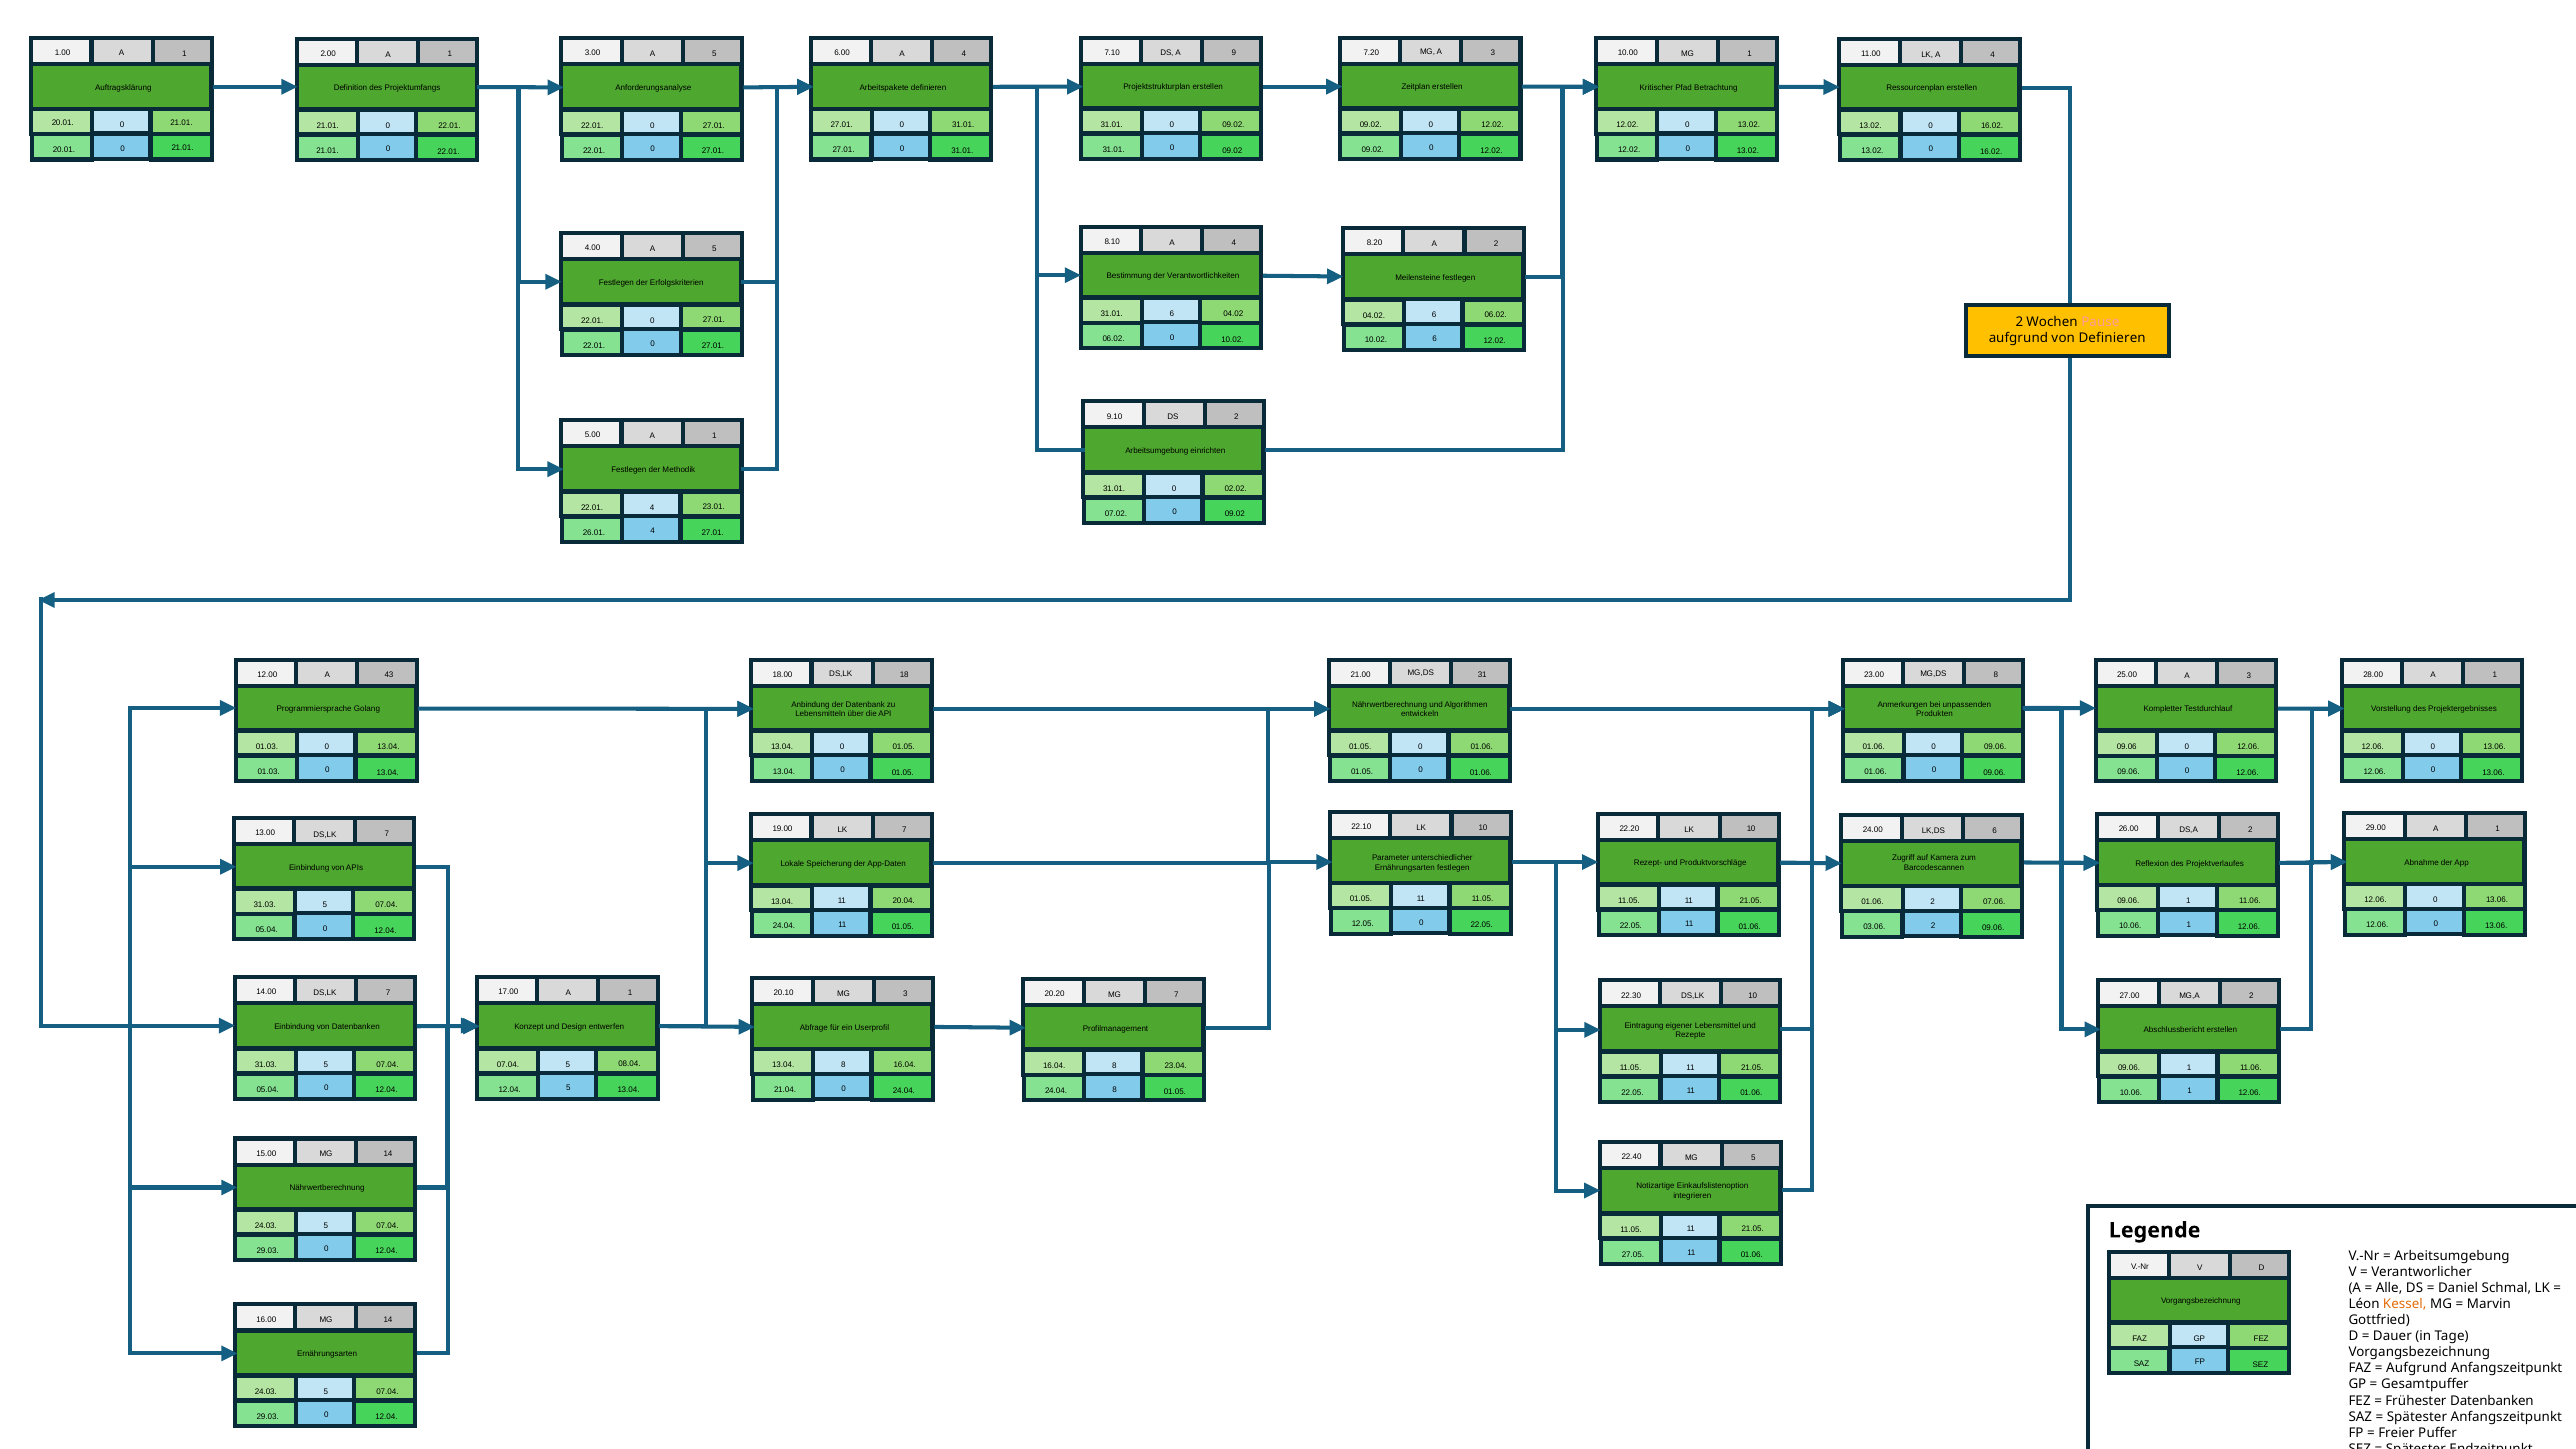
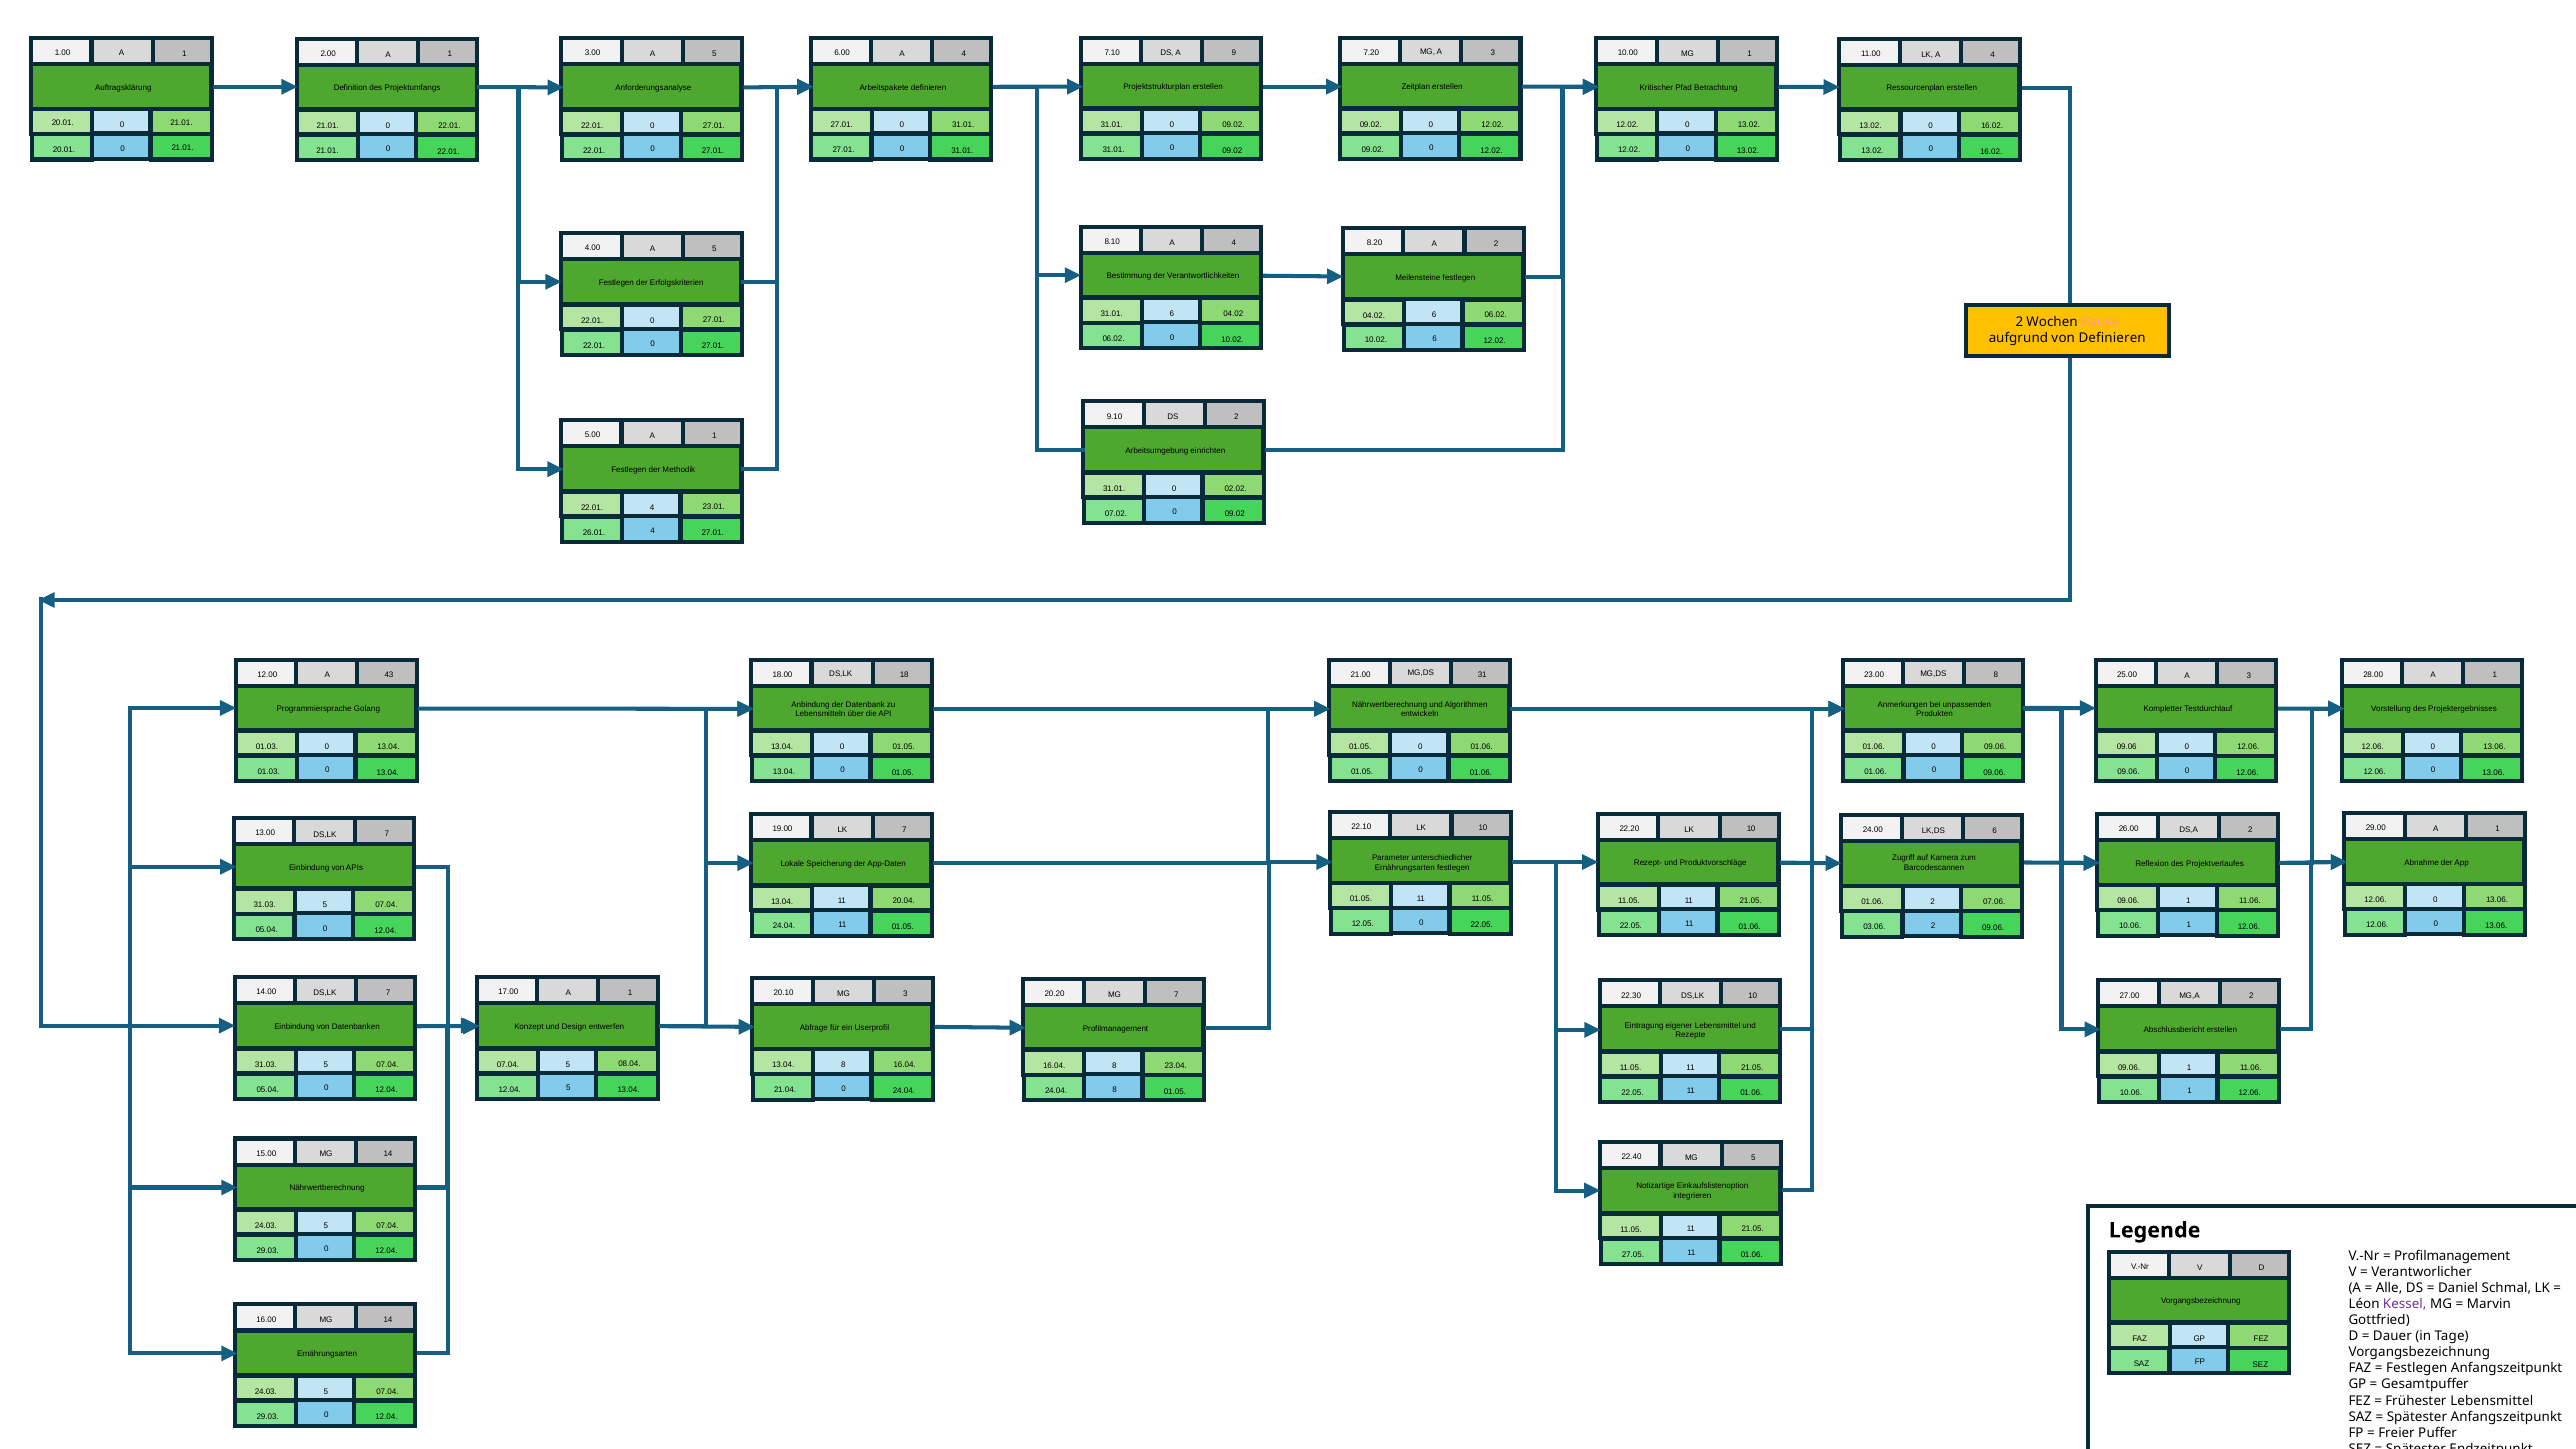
Arbeitsumgebung at (2452, 1256): Arbeitsumgebung -> Profilmanagement
Kessel colour: orange -> purple
Aufgrund at (2417, 1369): Aufgrund -> Festlegen
Frühester Datenbanken: Datenbanken -> Lebensmittel
